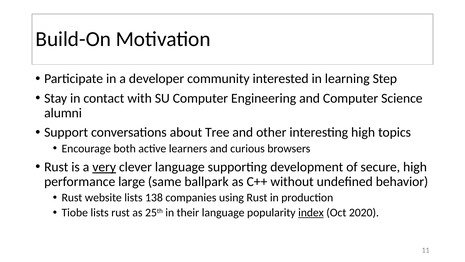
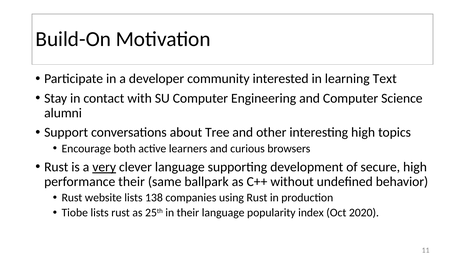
Step: Step -> Text
performance large: large -> their
index underline: present -> none
